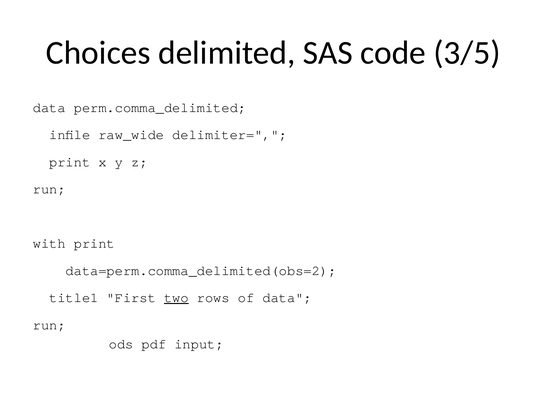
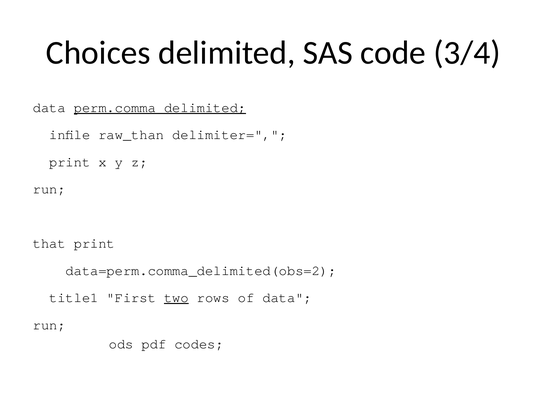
3/5: 3/5 -> 3/4
perm.comma_delimited underline: none -> present
raw_wide: raw_wide -> raw_than
with: with -> that
input: input -> codes
